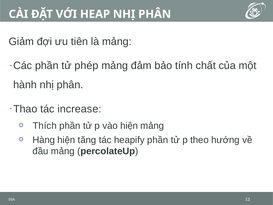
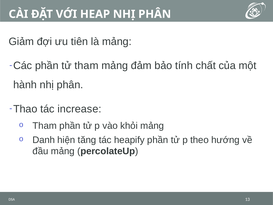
tử phép: phép -> tham
Thích at (45, 126): Thích -> Tham
vào hiện: hiện -> khỏi
Hàng: Hàng -> Danh
